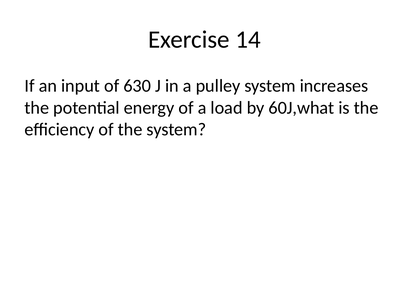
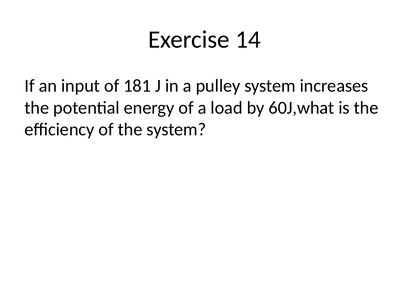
630: 630 -> 181
